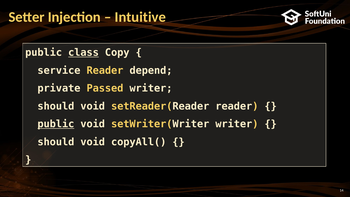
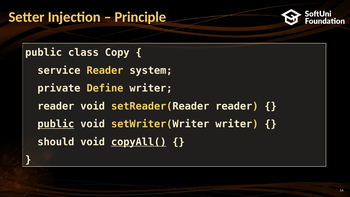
Intuitive: Intuitive -> Principle
class underline: present -> none
depend: depend -> system
Passed: Passed -> Define
should at (56, 106): should -> reader
copyAll( underline: none -> present
